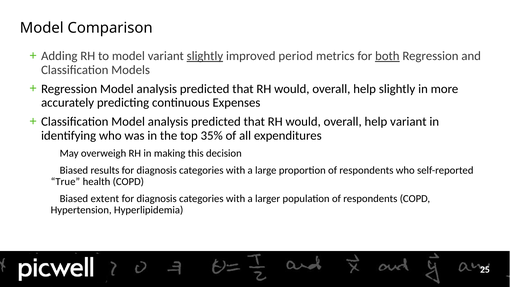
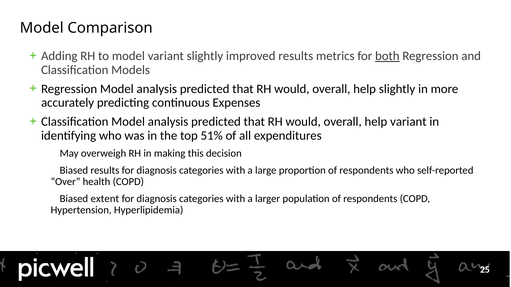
slightly at (205, 56) underline: present -> none
improved period: period -> results
35%: 35% -> 51%
True: True -> Over
